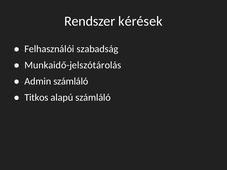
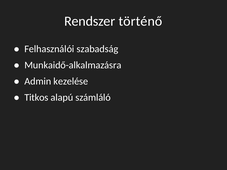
kérések: kérések -> történő
Munkaidő-jelszótárolás: Munkaidő-jelszótárolás -> Munkaidő-alkalmazásra
Admin számláló: számláló -> kezelése
